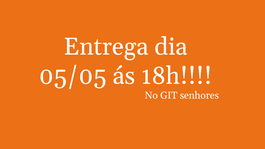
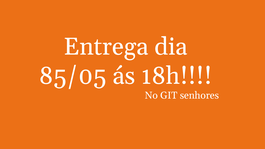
05/05: 05/05 -> 85/05
